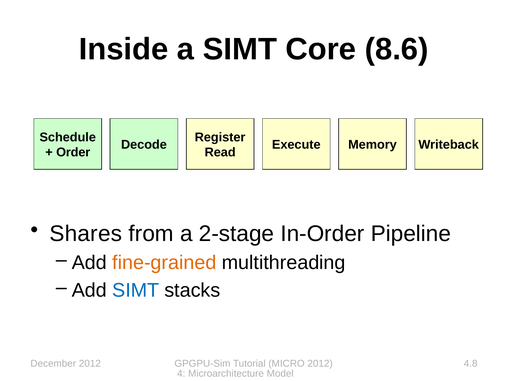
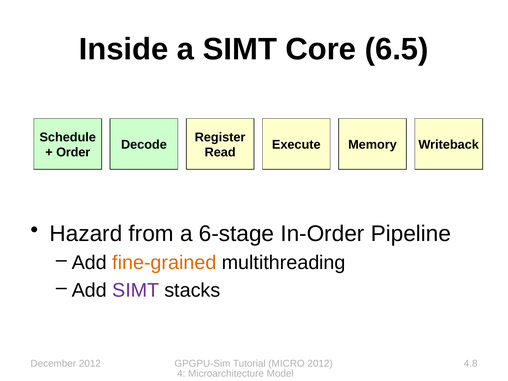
8.6: 8.6 -> 6.5
Shares: Shares -> Hazard
2-stage: 2-stage -> 6-stage
SIMT at (136, 290) colour: blue -> purple
